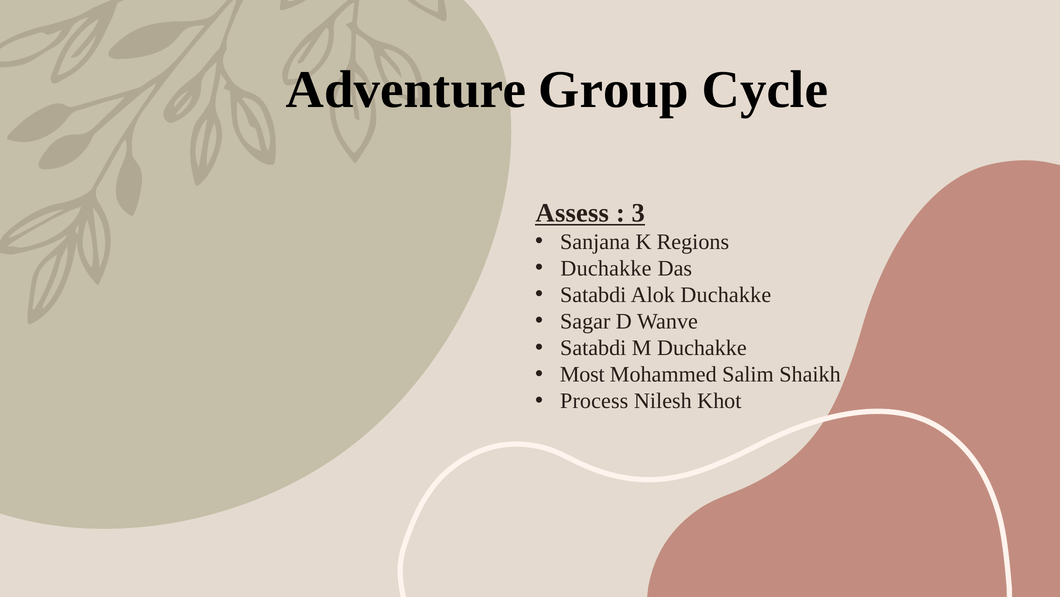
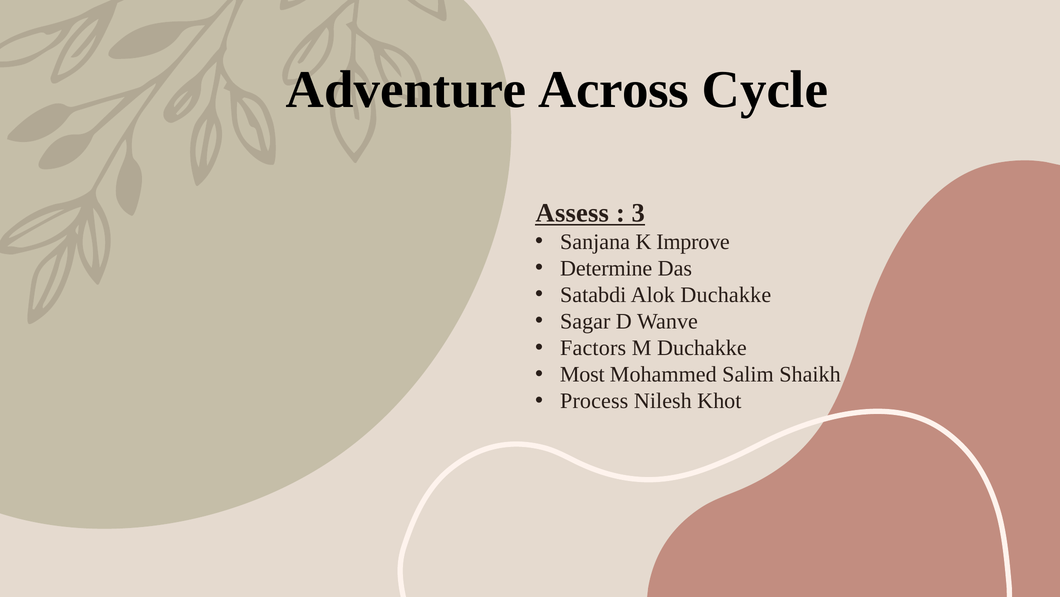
Group: Group -> Across
Regions: Regions -> Improve
Duchakke at (606, 268): Duchakke -> Determine
Satabdi at (593, 348): Satabdi -> Factors
